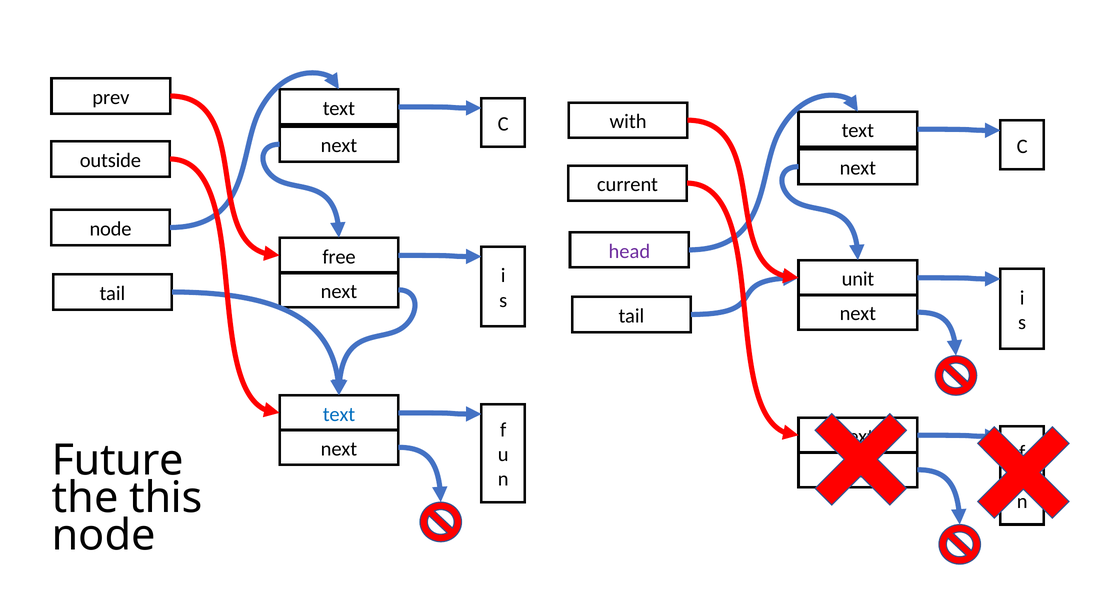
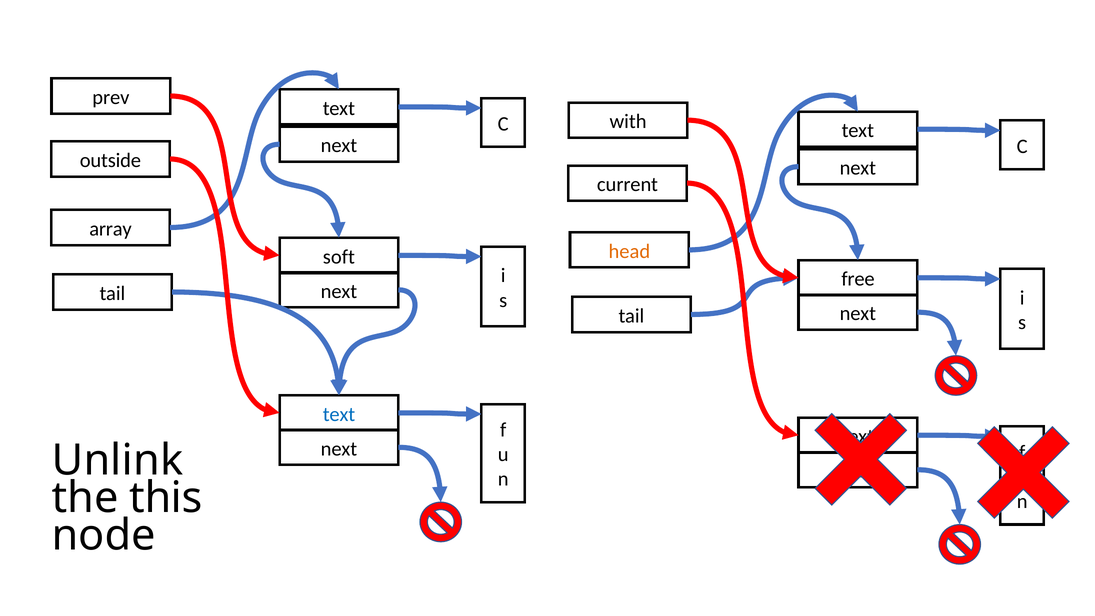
node at (111, 229): node -> array
head colour: purple -> orange
free: free -> soft
unit: unit -> free
Future: Future -> Unlink
